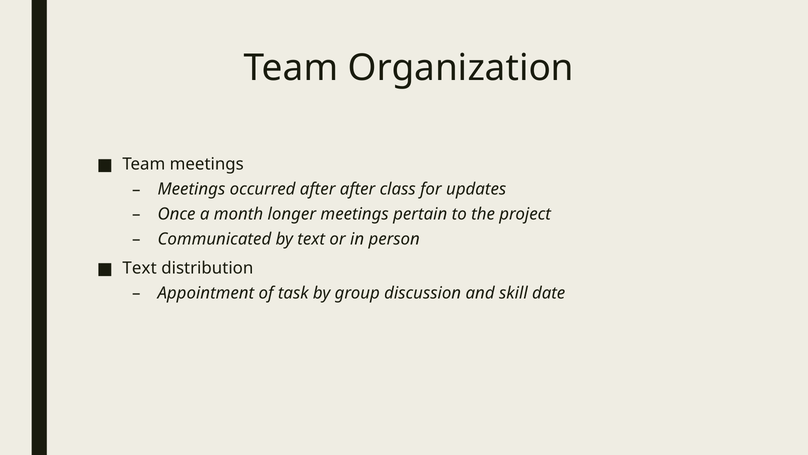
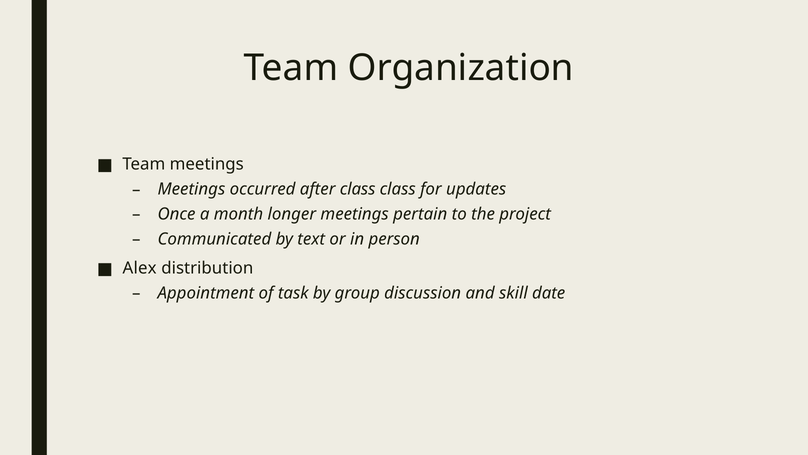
after after: after -> class
Text at (140, 268): Text -> Alex
